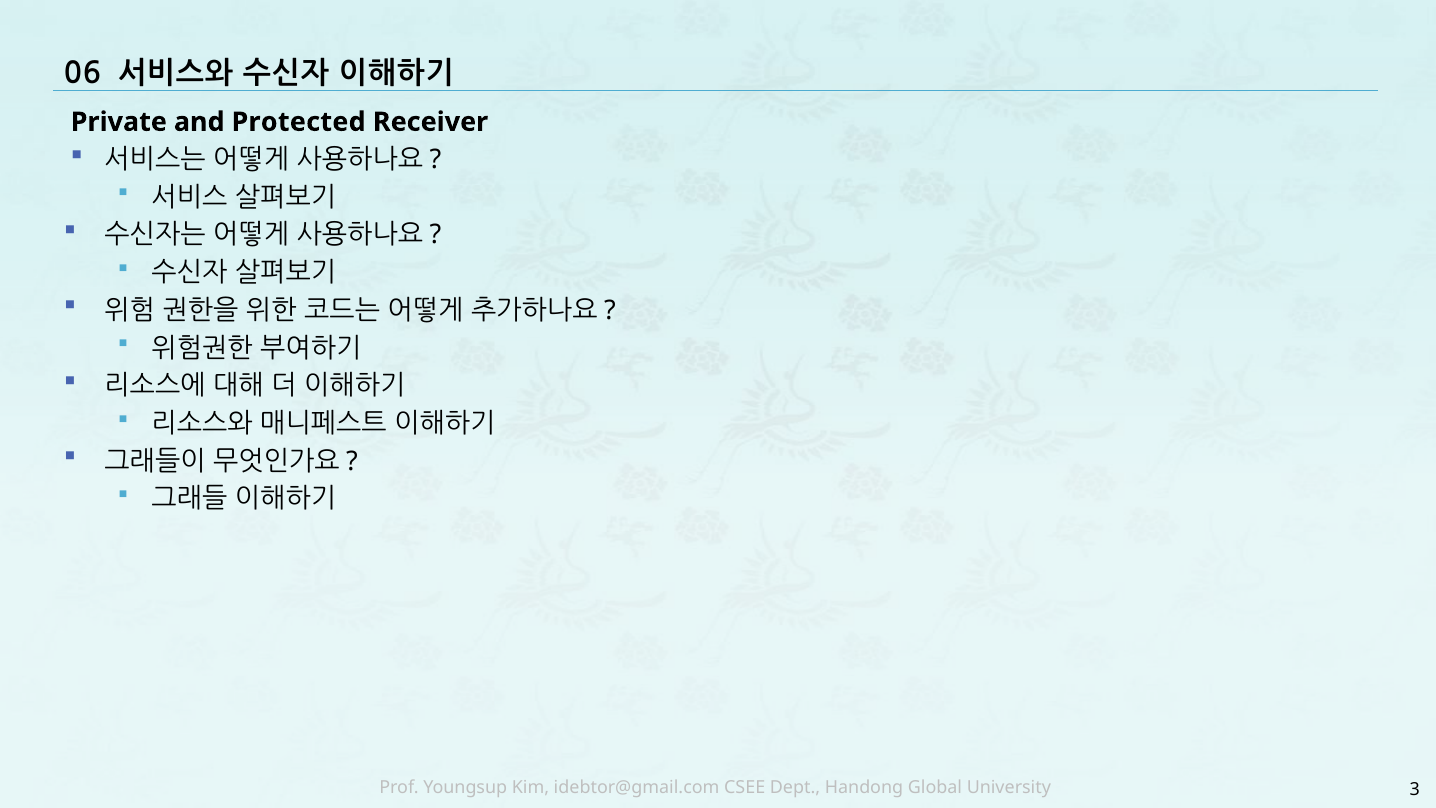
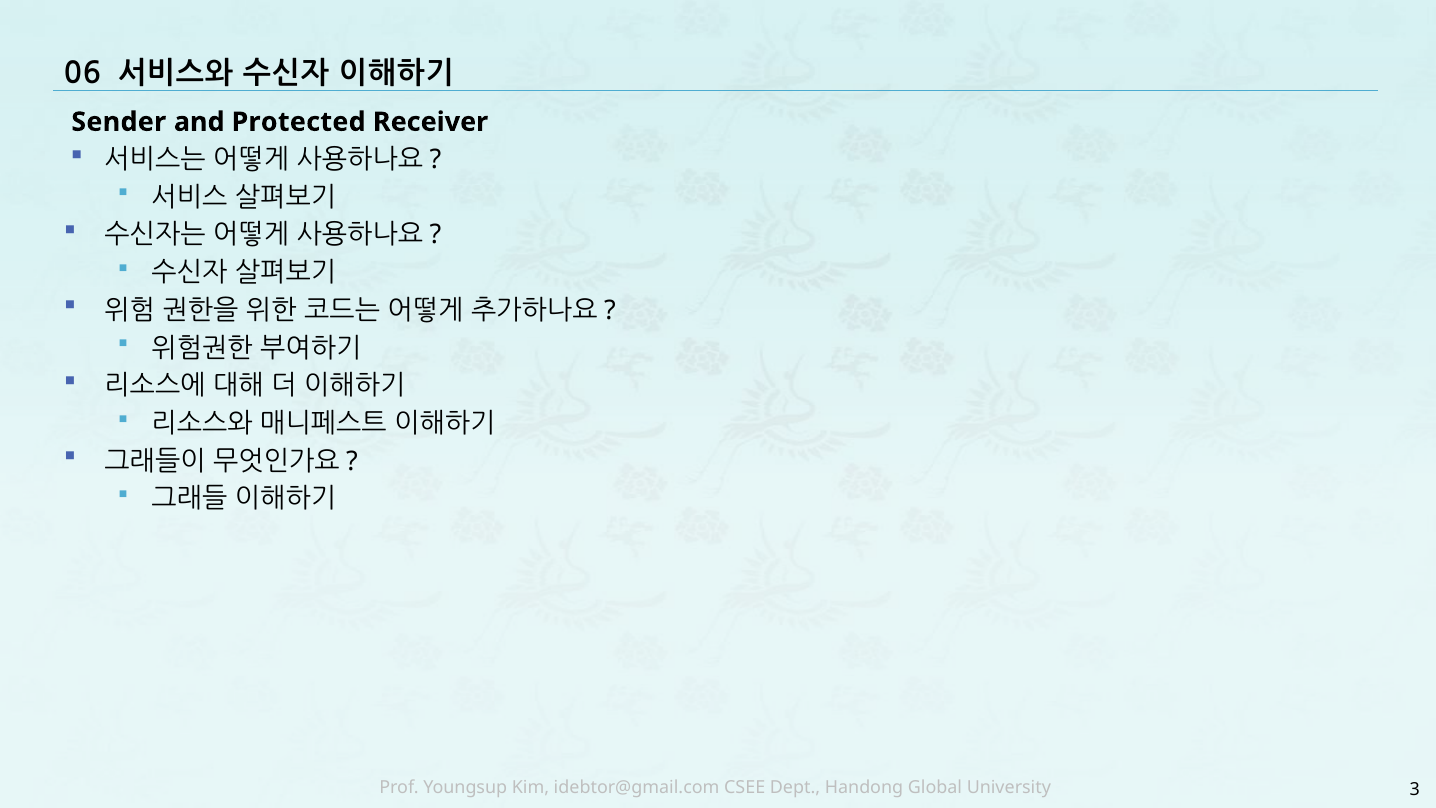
Private: Private -> Sender
